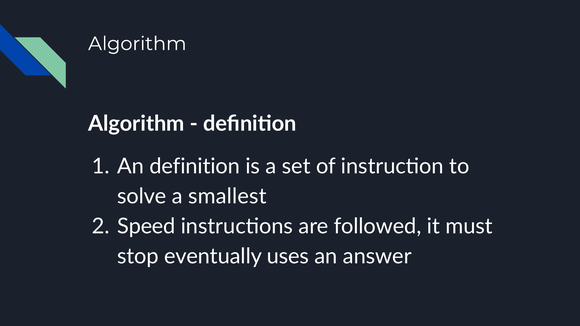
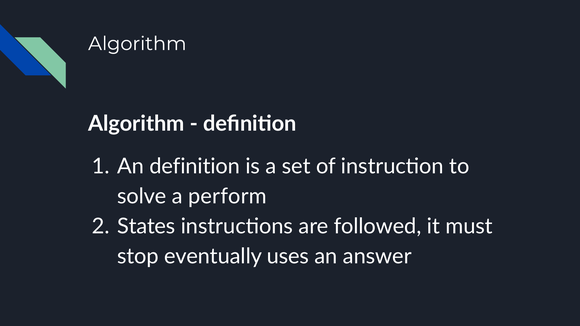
smallest: smallest -> perform
Speed: Speed -> States
